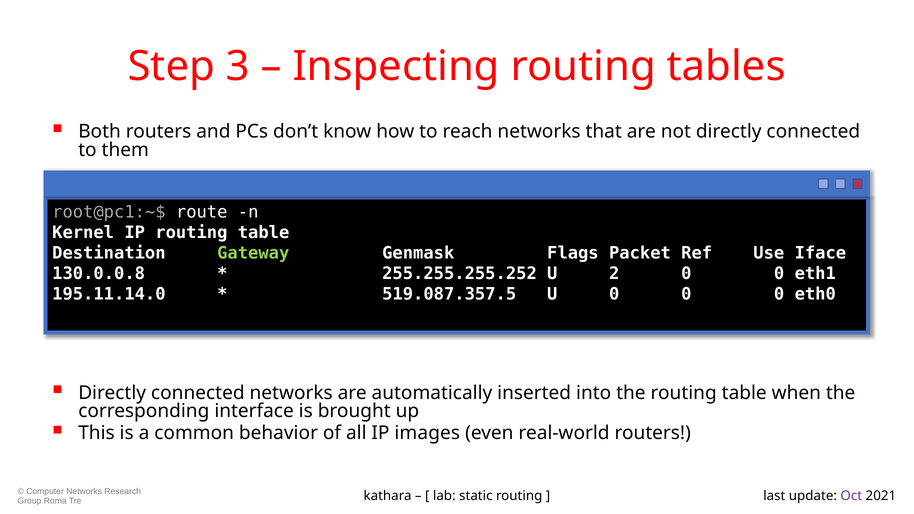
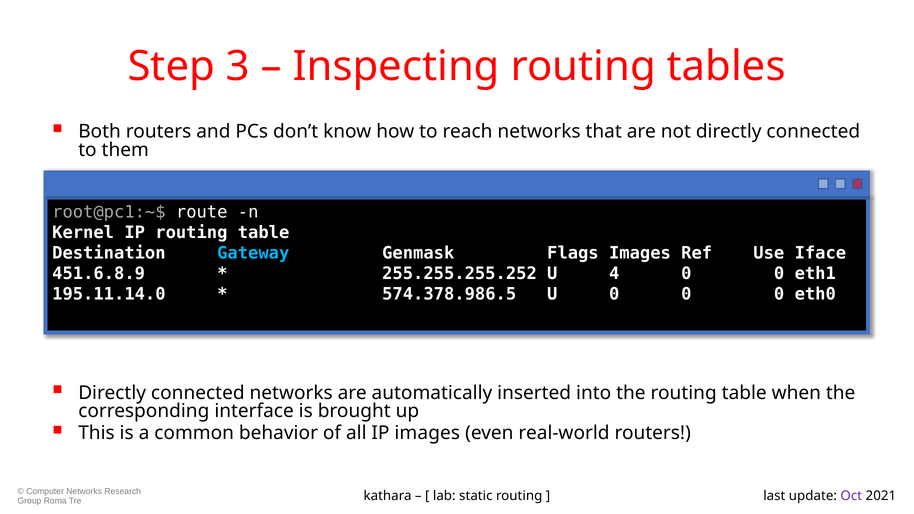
Gateway colour: light green -> light blue
Flags Packet: Packet -> Images
130.0.0.8: 130.0.0.8 -> 451.6.8.9
2: 2 -> 4
519.087.357.5: 519.087.357.5 -> 574.378.986.5
